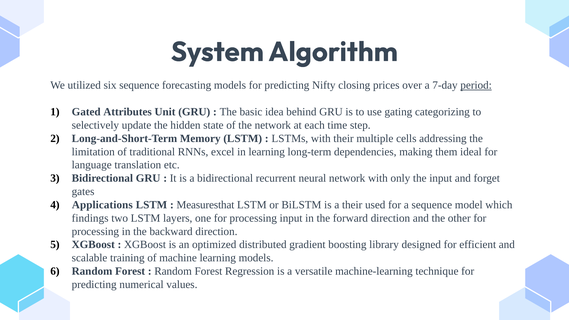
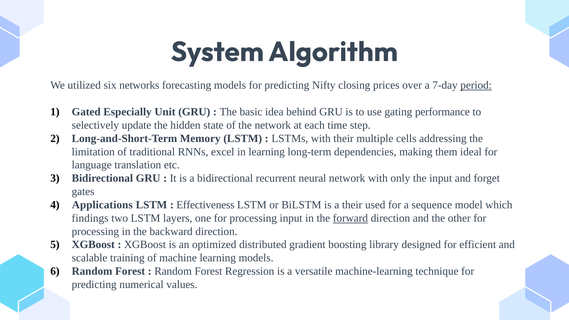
six sequence: sequence -> networks
Attributes: Attributes -> Especially
categorizing: categorizing -> performance
Measuresthat: Measuresthat -> Effectiveness
forward underline: none -> present
